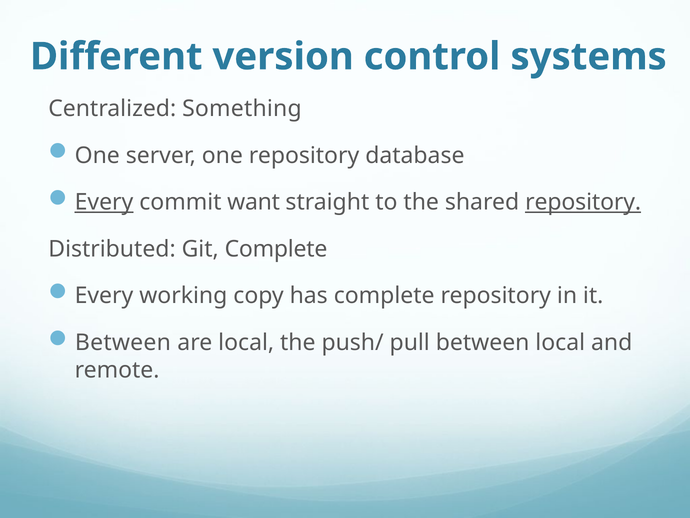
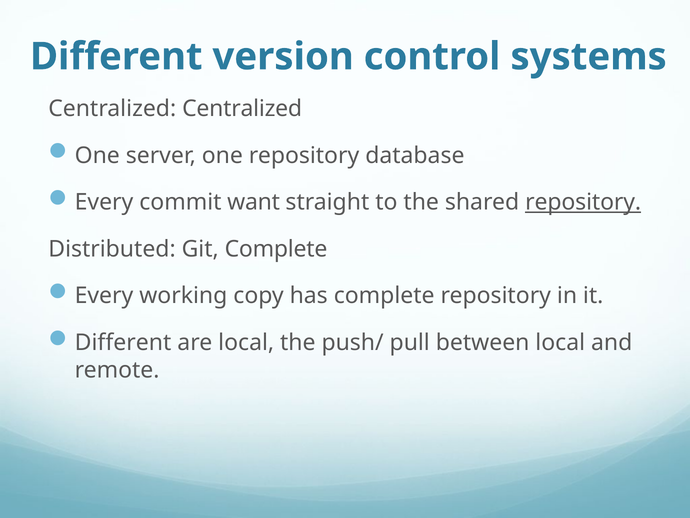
Centralized Something: Something -> Centralized
Every at (104, 202) underline: present -> none
Between at (123, 342): Between -> Different
